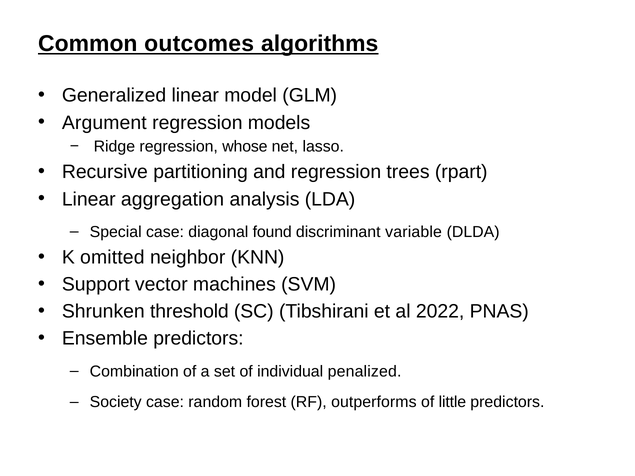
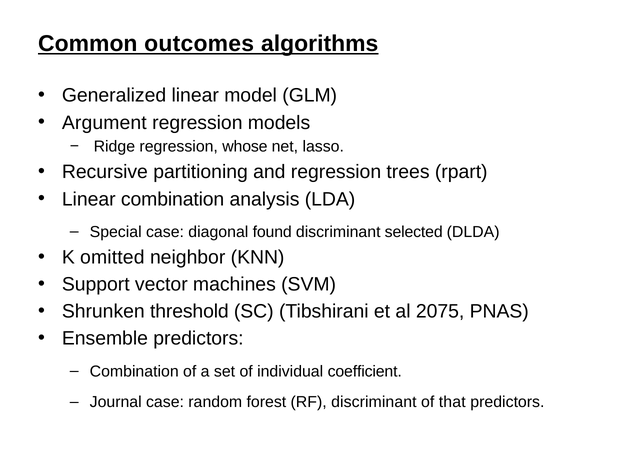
Linear aggregation: aggregation -> combination
variable: variable -> selected
2022: 2022 -> 2075
penalized: penalized -> coefficient
Society: Society -> Journal
RF outperforms: outperforms -> discriminant
little: little -> that
